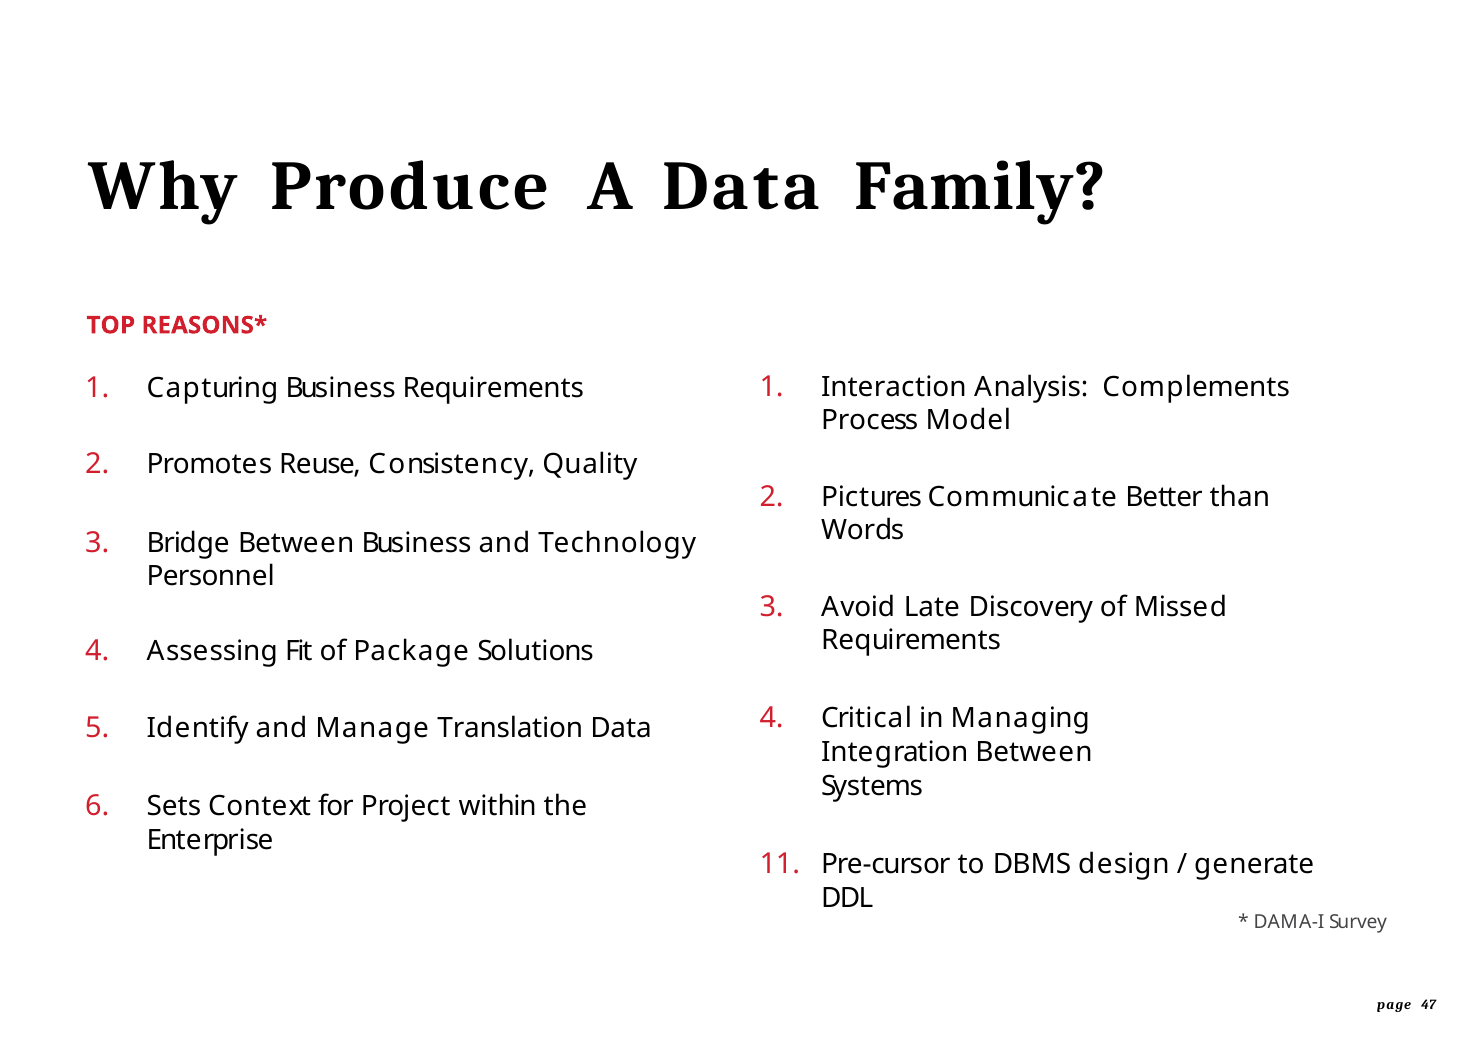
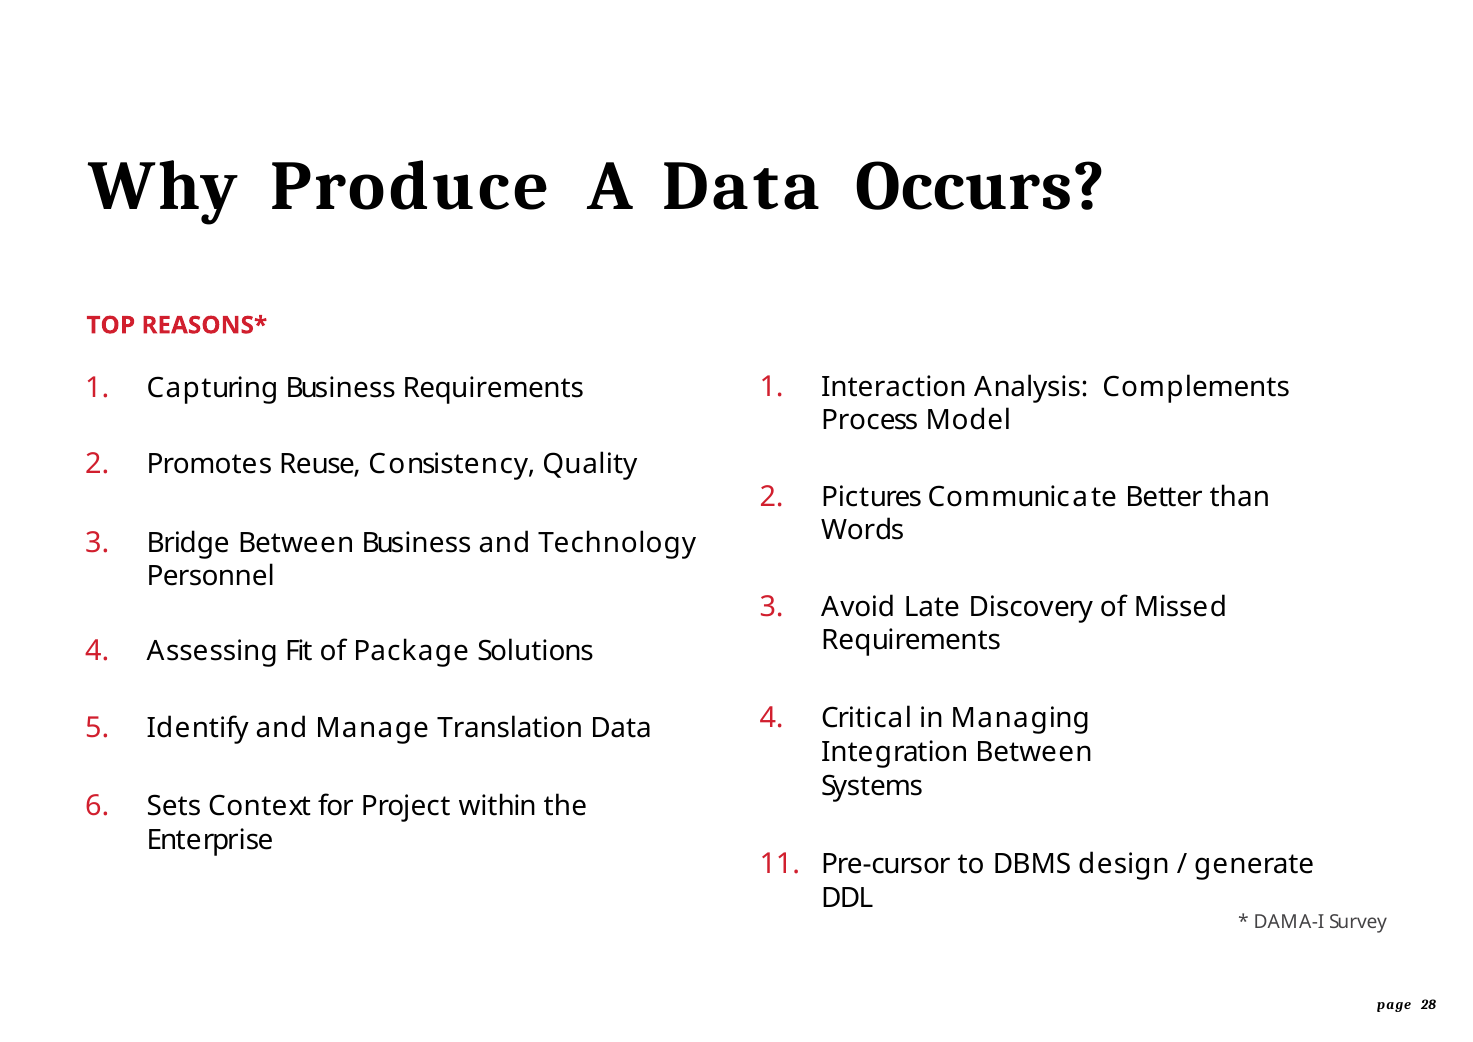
Family: Family -> Occurs
47: 47 -> 28
